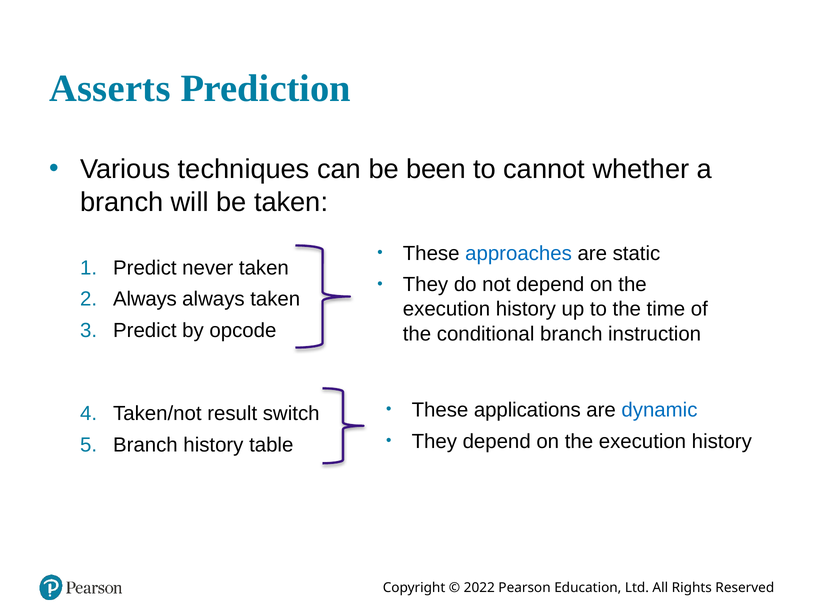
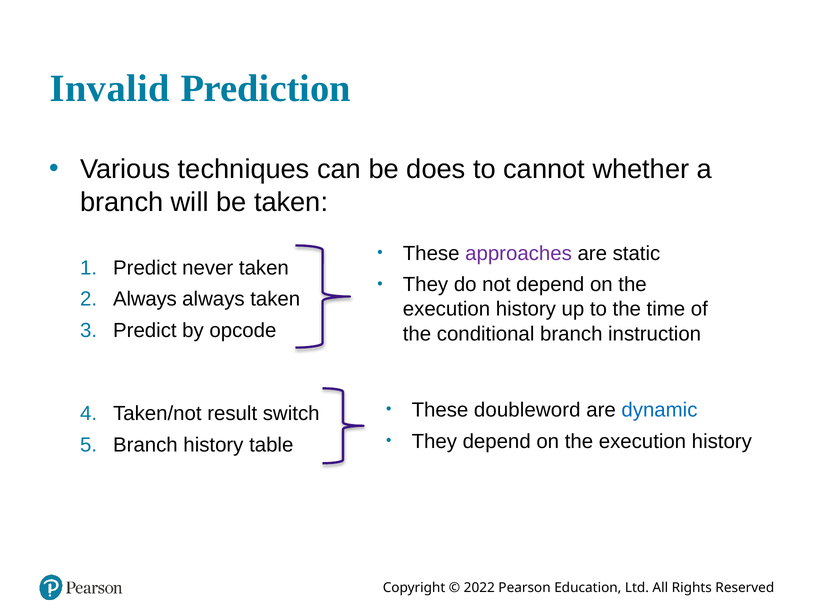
Asserts: Asserts -> Invalid
been: been -> does
approaches colour: blue -> purple
applications: applications -> doubleword
